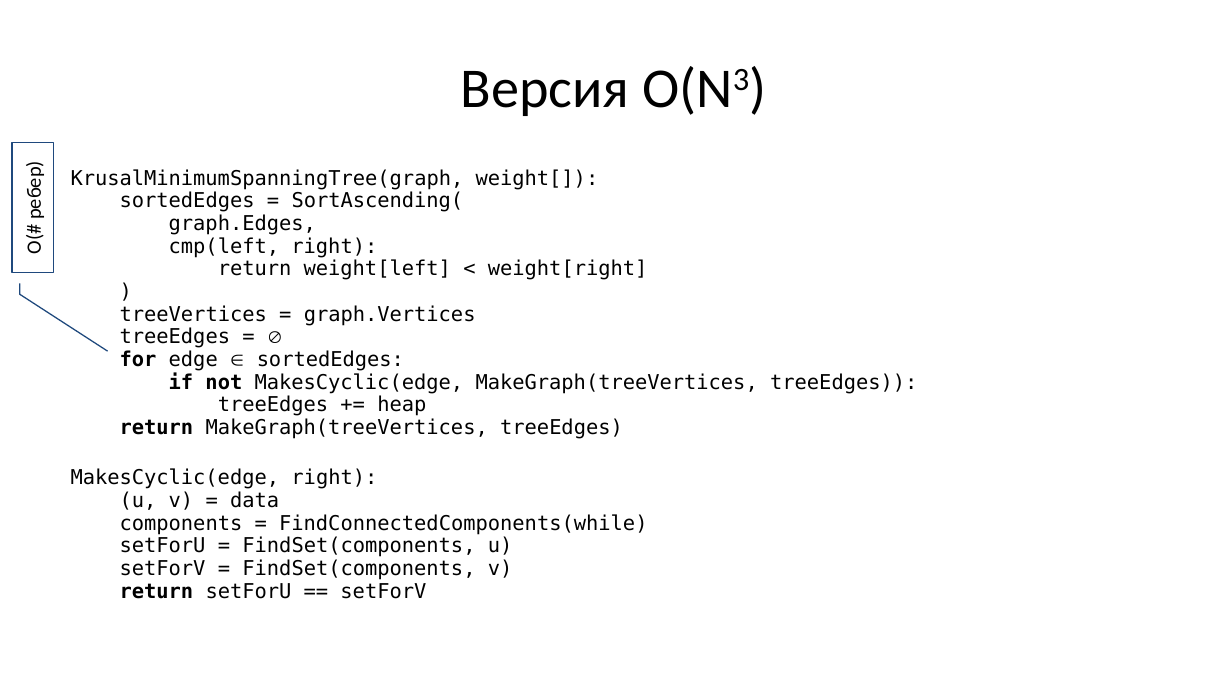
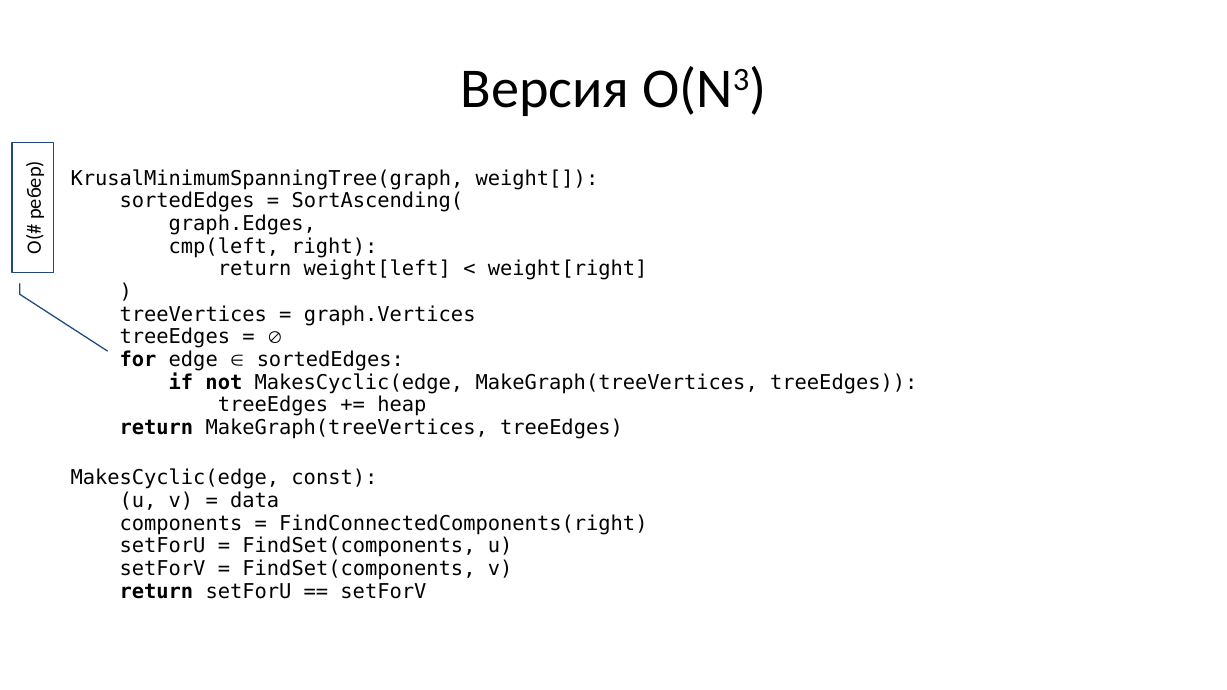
MakesCyclic(edge right: right -> const
FindConnectedComponents(while: FindConnectedComponents(while -> FindConnectedComponents(right
